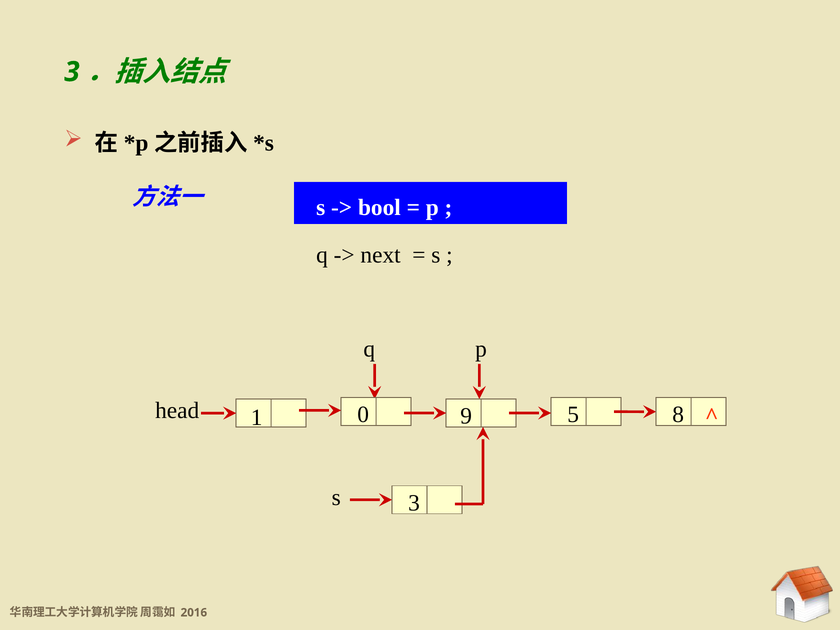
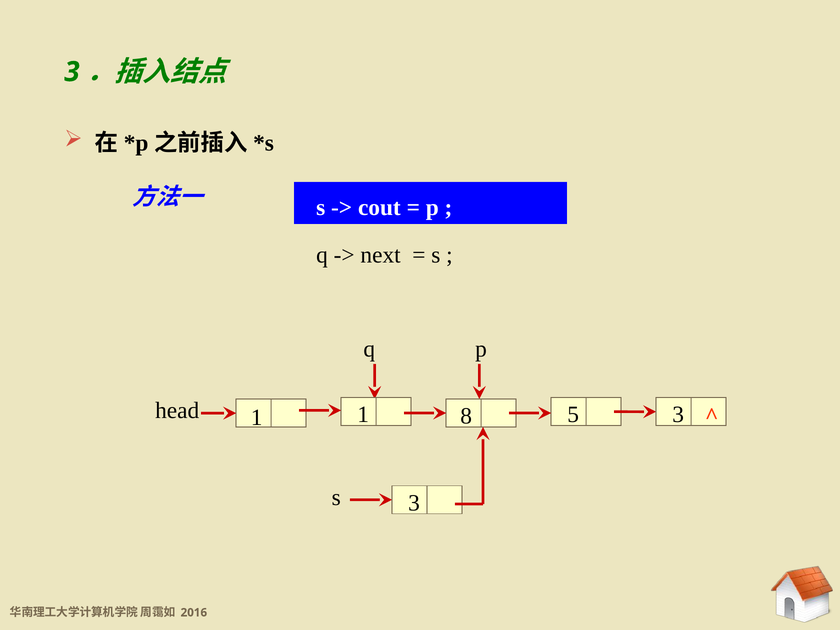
bool: bool -> cout
9: 9 -> 8
5 8: 8 -> 3
1 0: 0 -> 1
